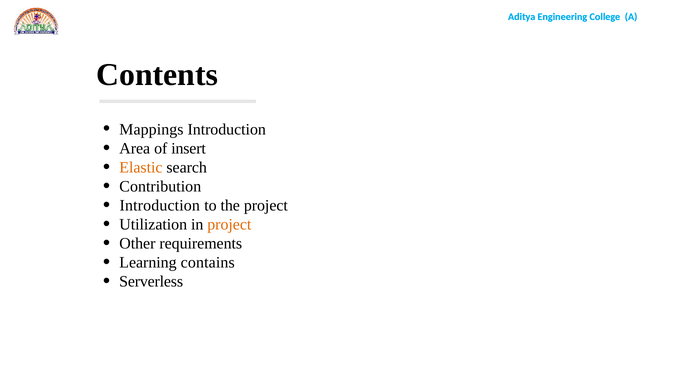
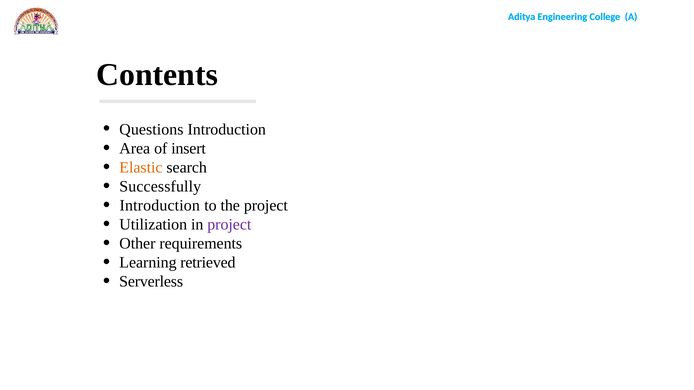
Mappings: Mappings -> Questions
Contribution: Contribution -> Successfully
project at (229, 225) colour: orange -> purple
contains: contains -> retrieved
